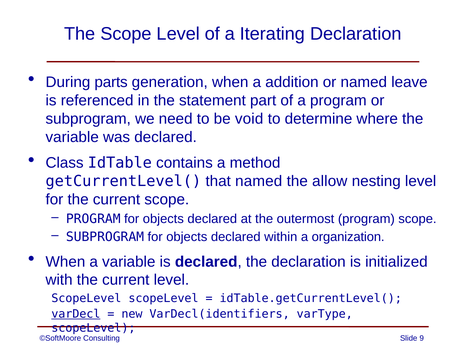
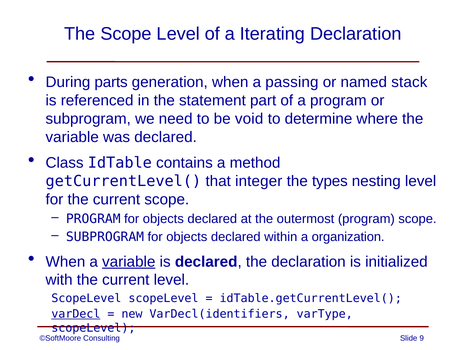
addition: addition -> passing
leave: leave -> stack
that named: named -> integer
allow: allow -> types
variable at (129, 261) underline: none -> present
